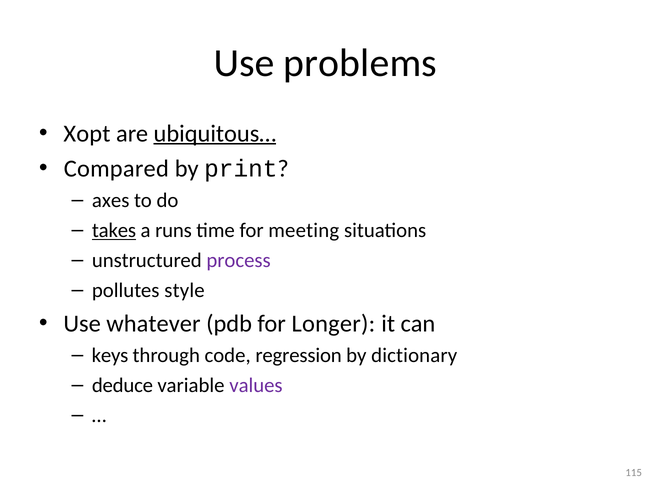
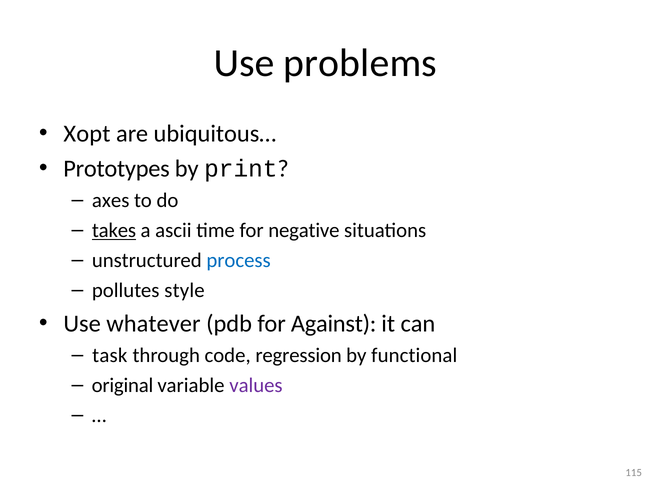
ubiquitous… underline: present -> none
Compared: Compared -> Prototypes
runs: runs -> ascii
meeting: meeting -> negative
process colour: purple -> blue
Longer: Longer -> Against
keys: keys -> task
dictionary: dictionary -> functional
deduce: deduce -> original
